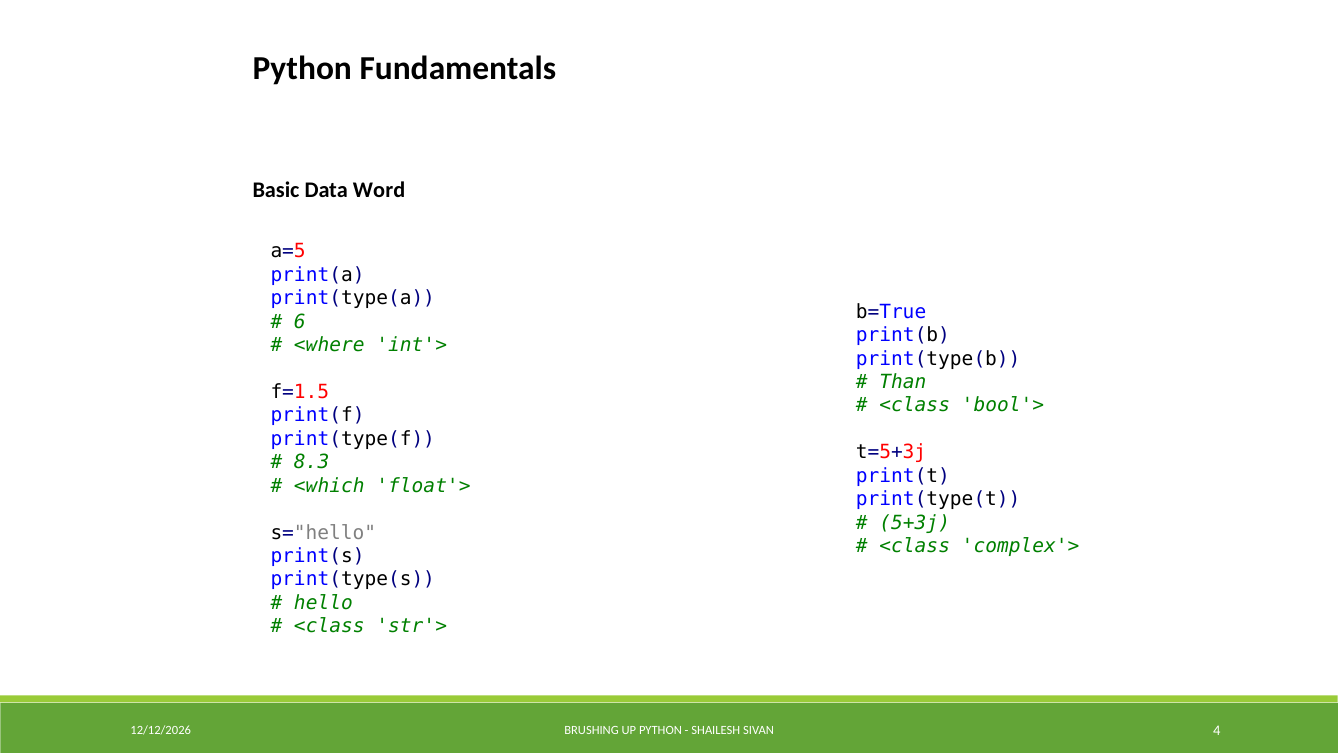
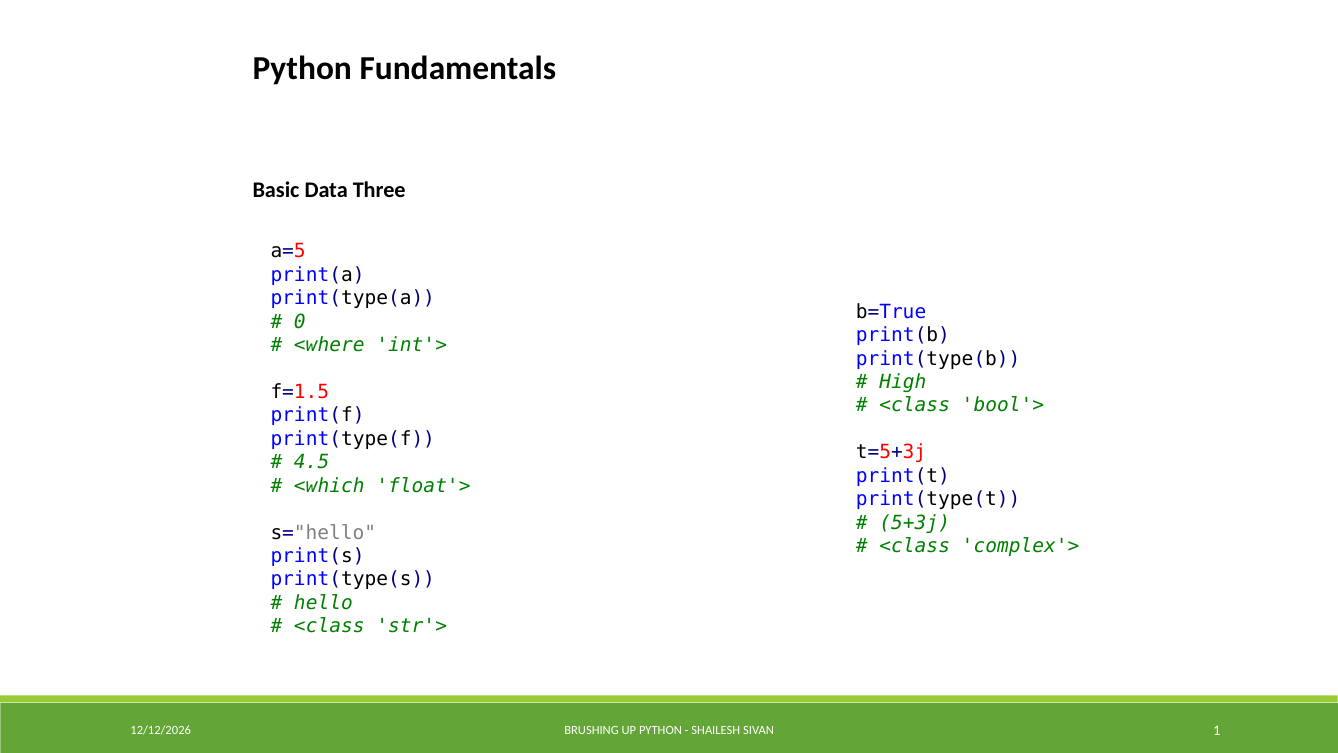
Word: Word -> Three
6: 6 -> 0
Than: Than -> High
8.3: 8.3 -> 4.5
4: 4 -> 1
